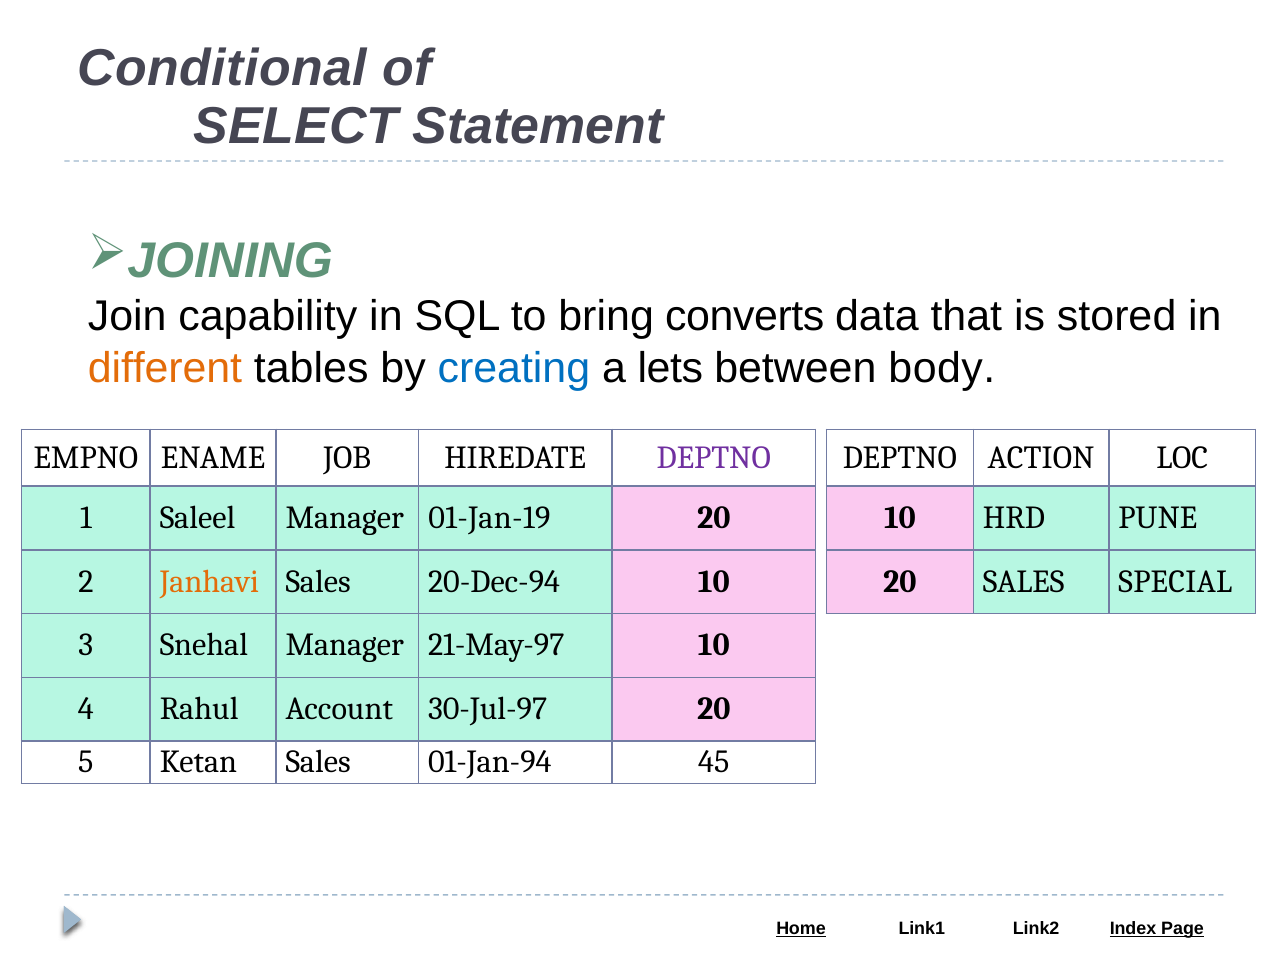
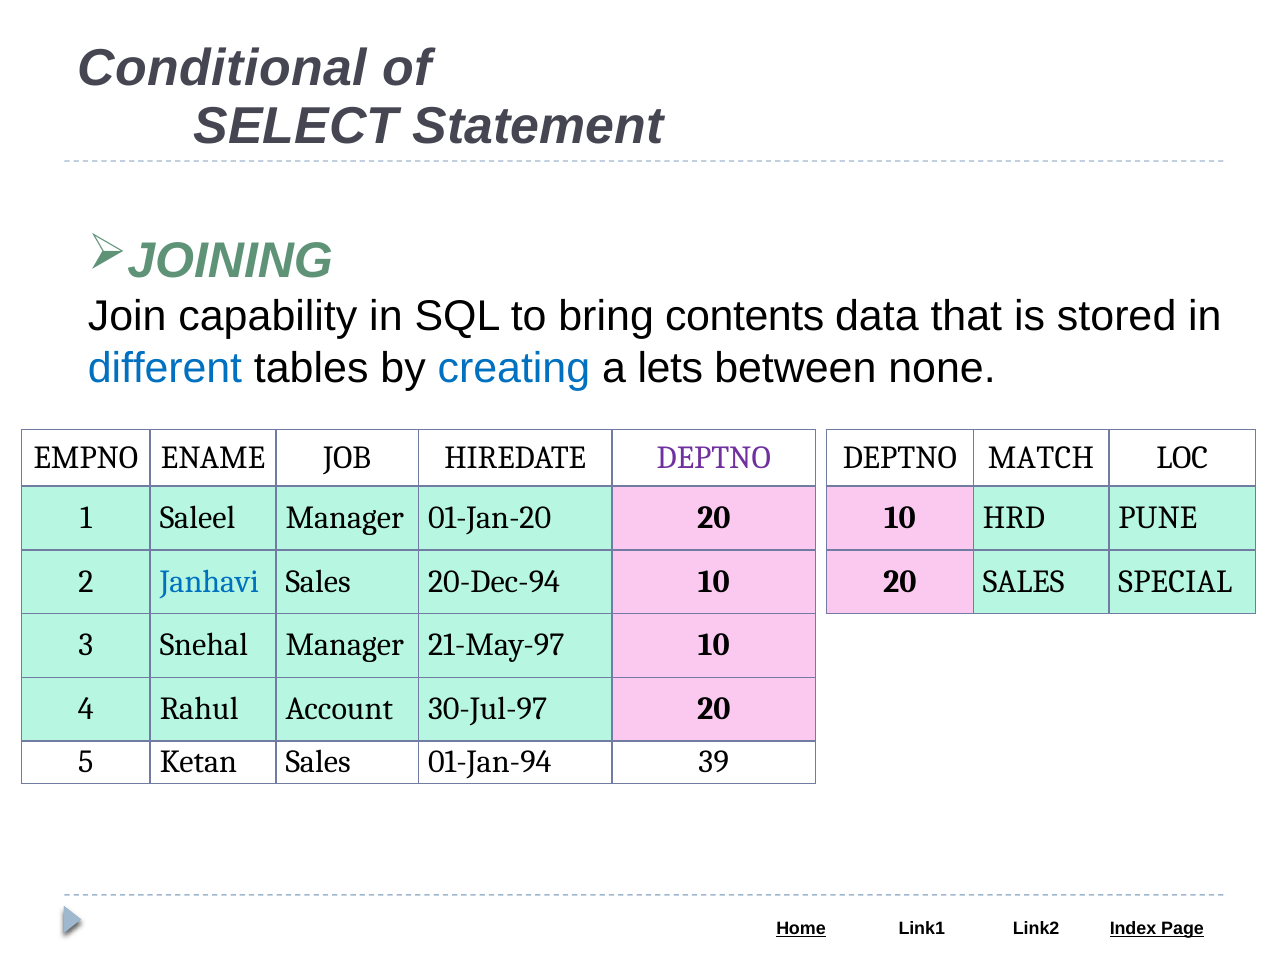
converts: converts -> contents
different colour: orange -> blue
body: body -> none
ACTION: ACTION -> MATCH
01-Jan-19: 01-Jan-19 -> 01-Jan-20
Janhavi colour: orange -> blue
45: 45 -> 39
